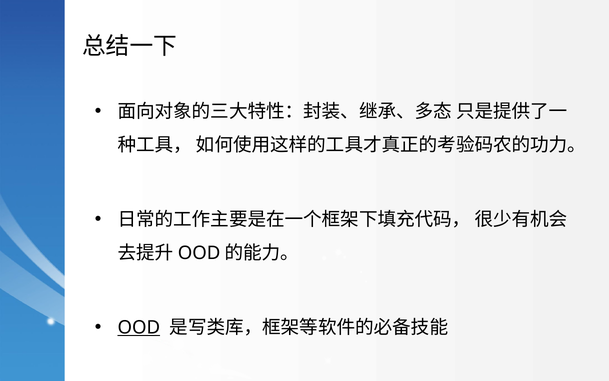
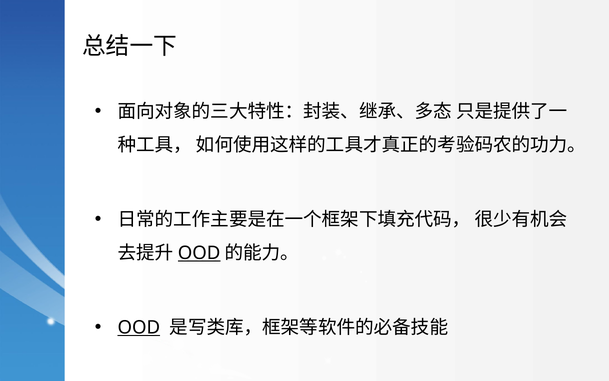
OOD at (199, 253) underline: none -> present
